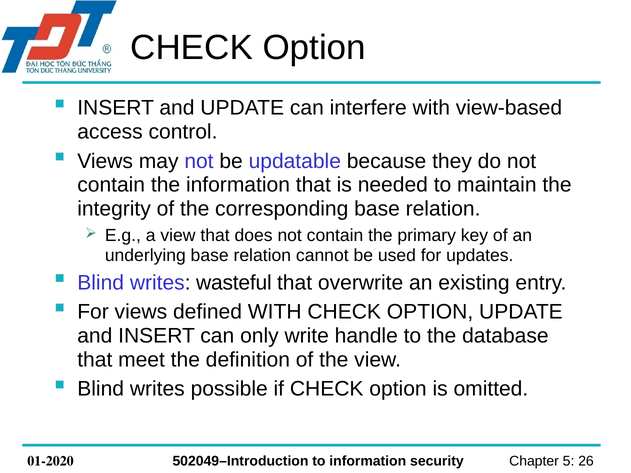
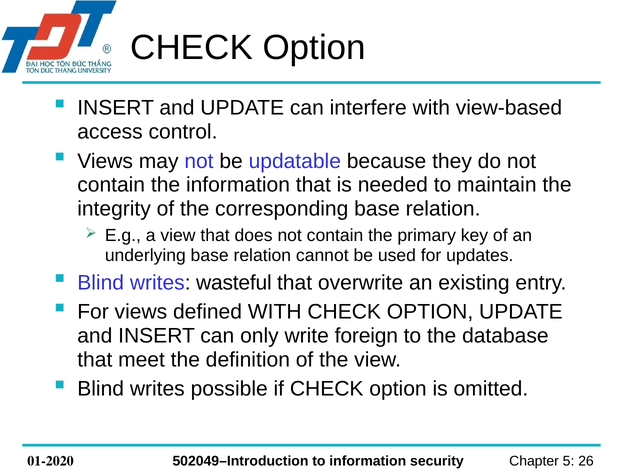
handle: handle -> foreign
